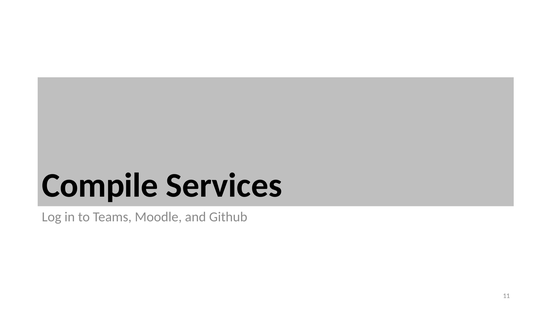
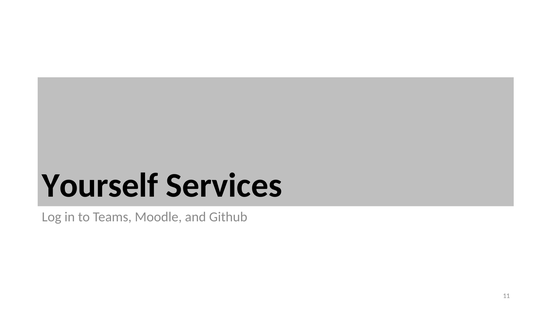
Compile: Compile -> Yourself
